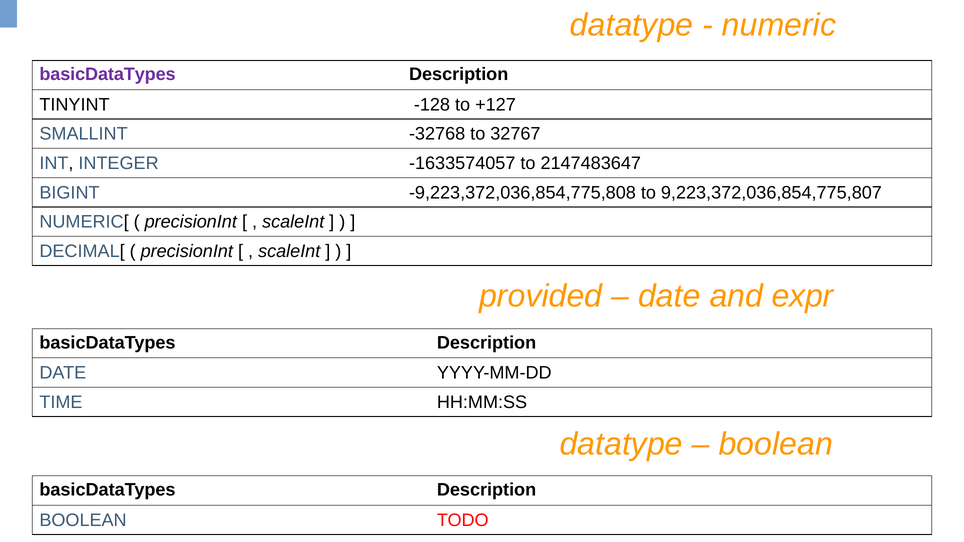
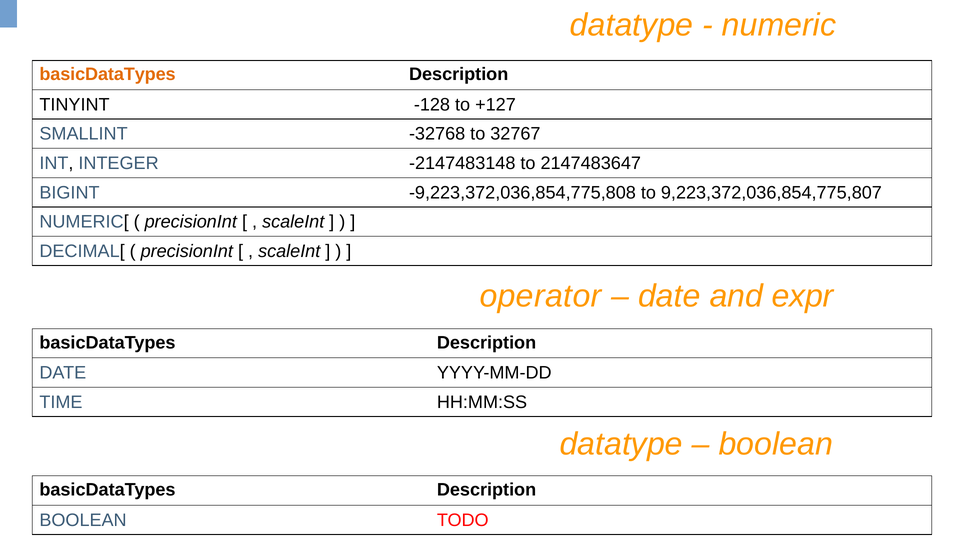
basicDataTypes at (108, 75) colour: purple -> orange
-1633574057: -1633574057 -> -2147483148
provided: provided -> operator
